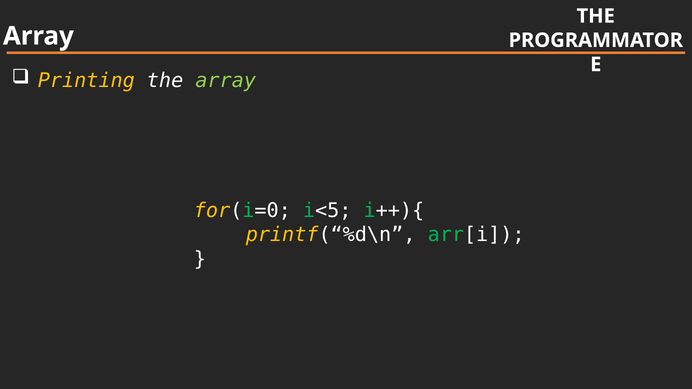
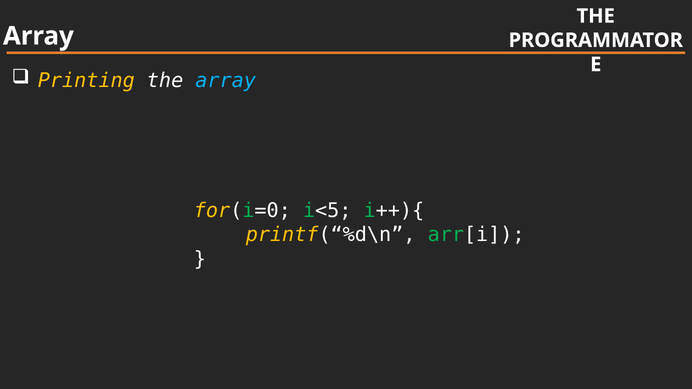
array at (226, 80) colour: light green -> light blue
